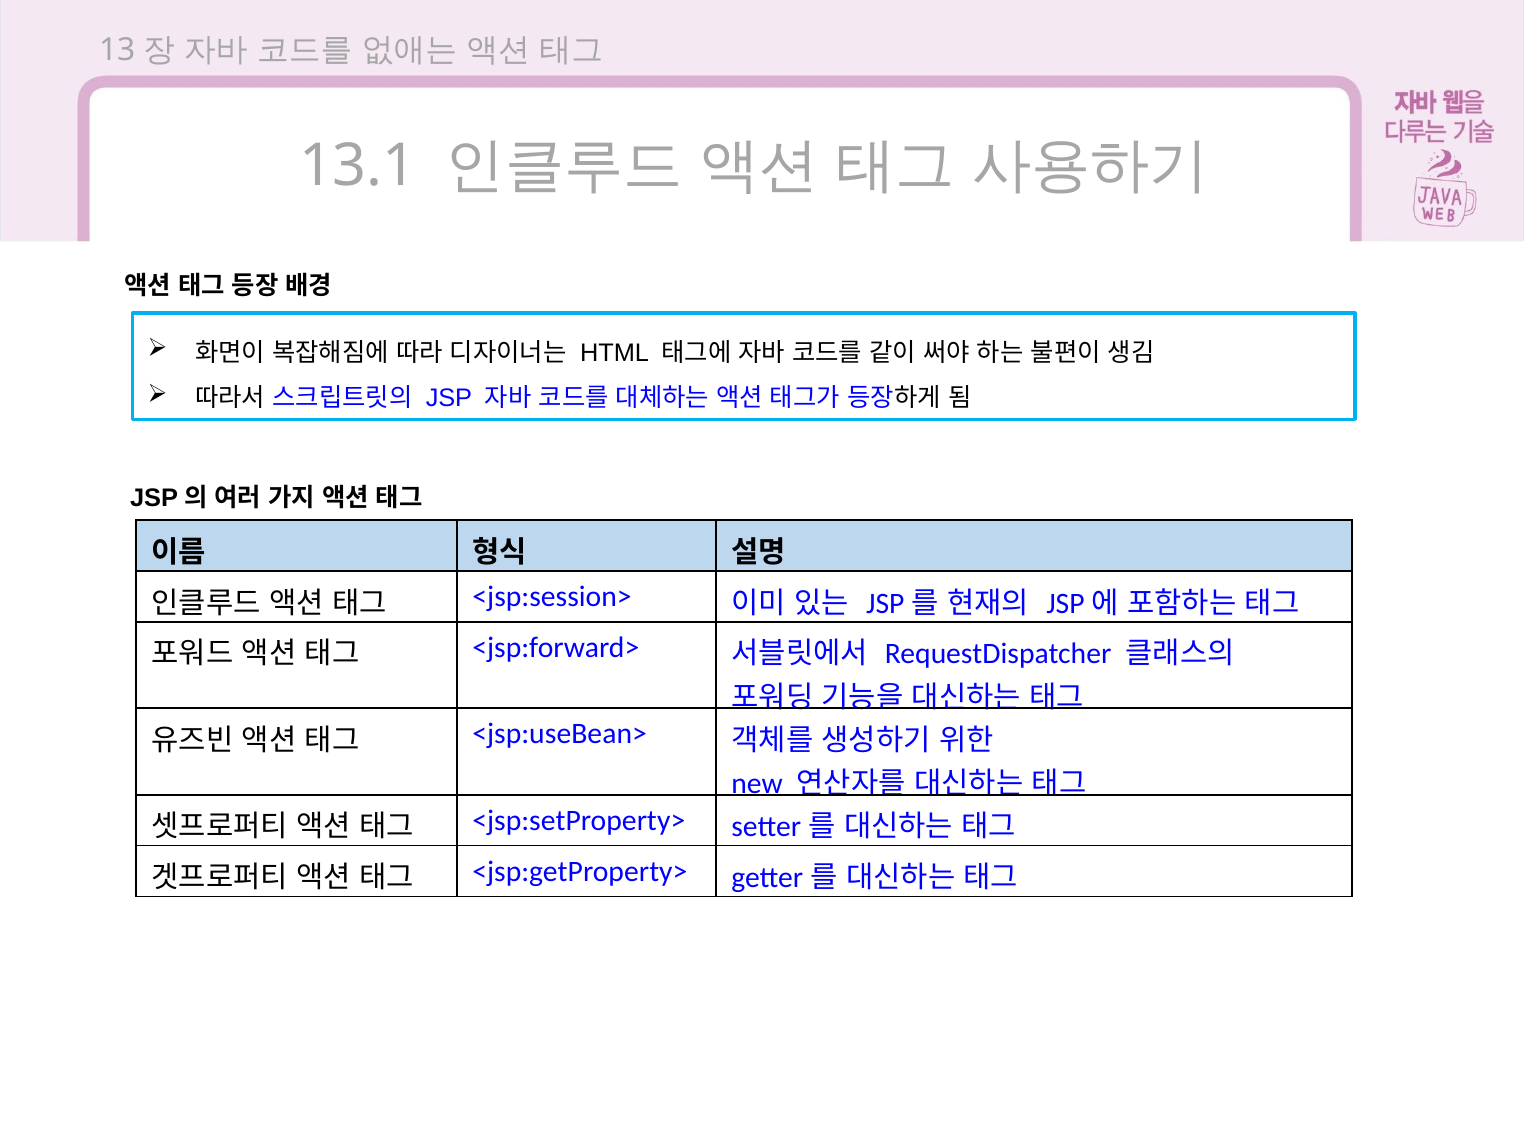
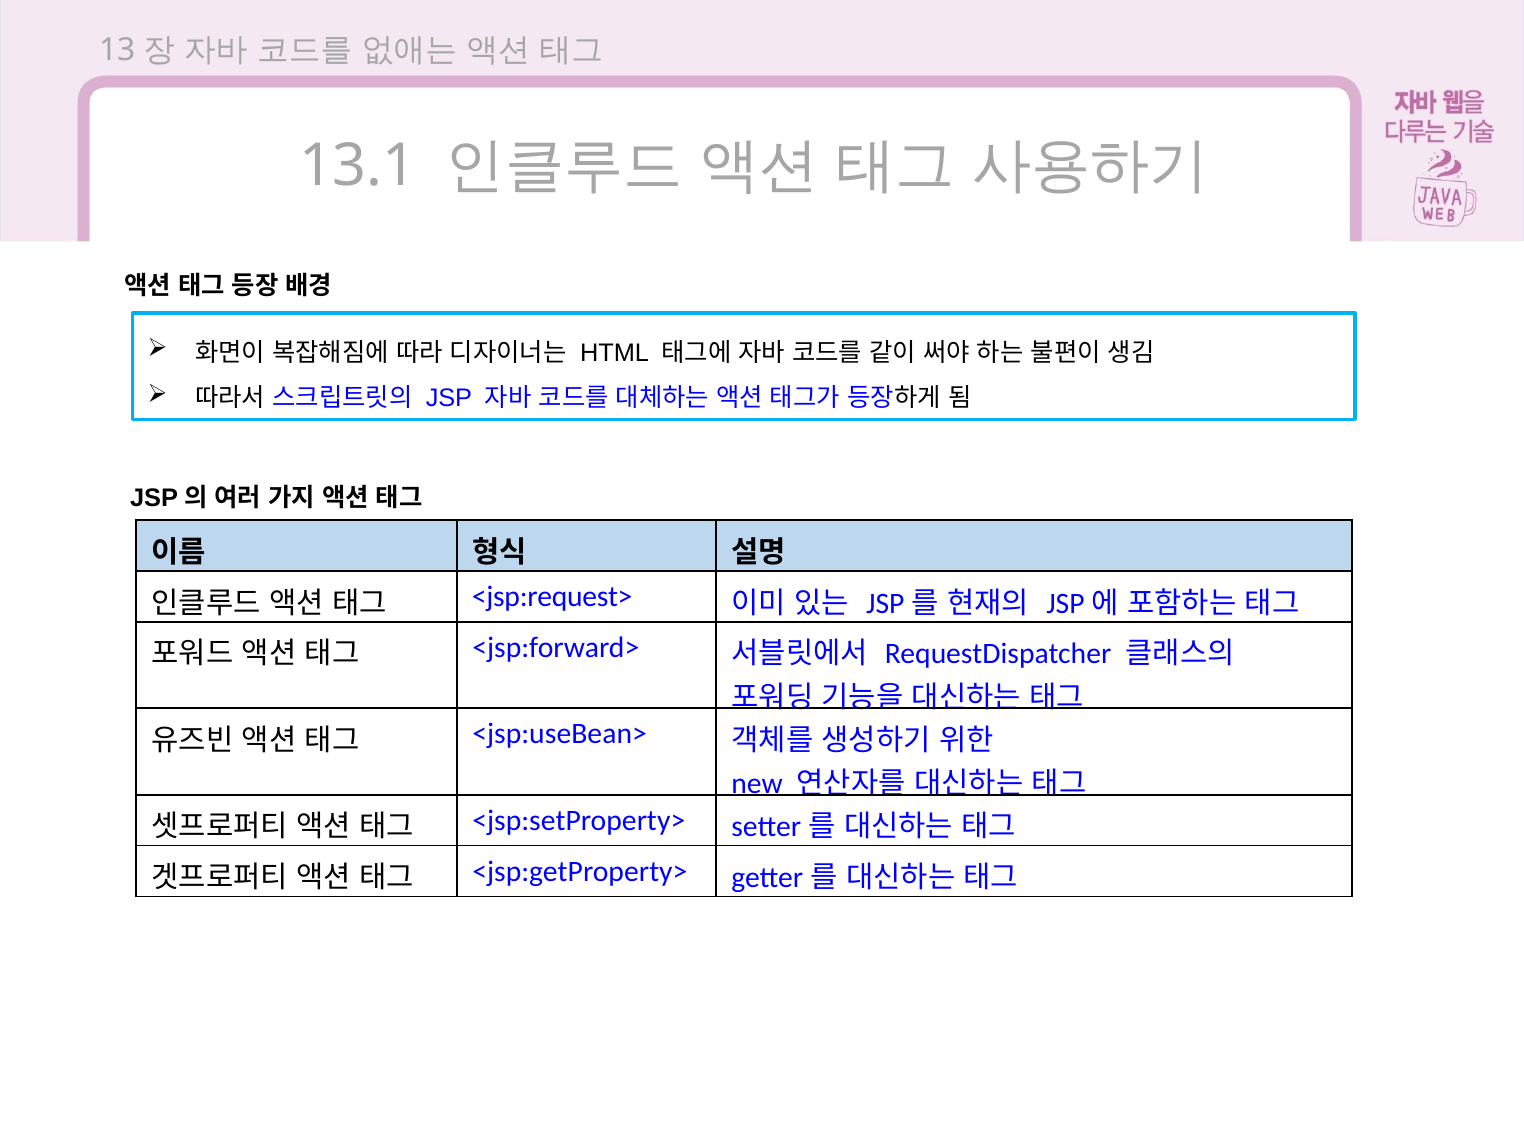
<jsp:session>: <jsp:session> -> <jsp:request>
